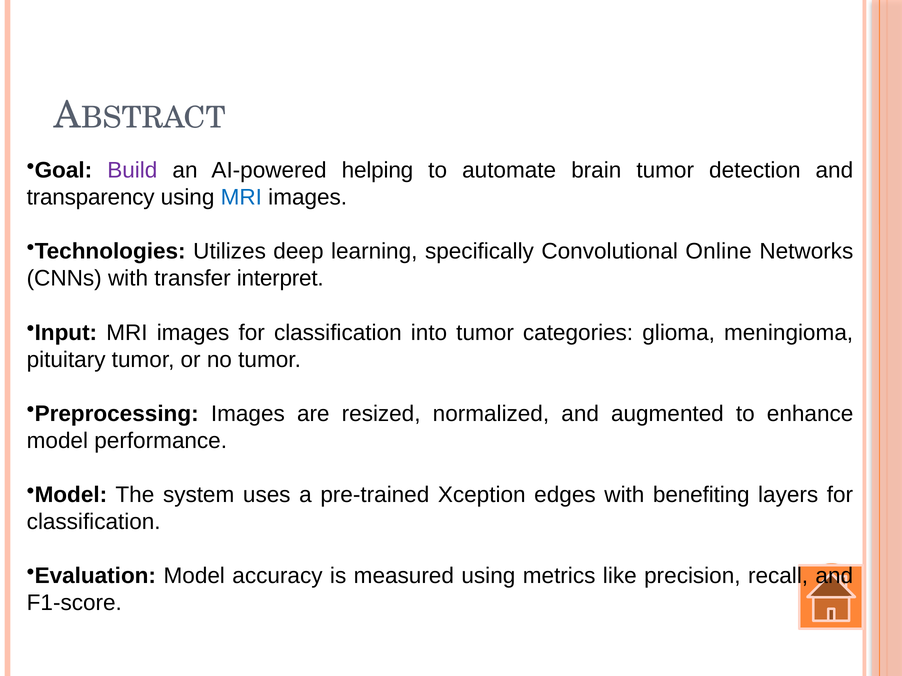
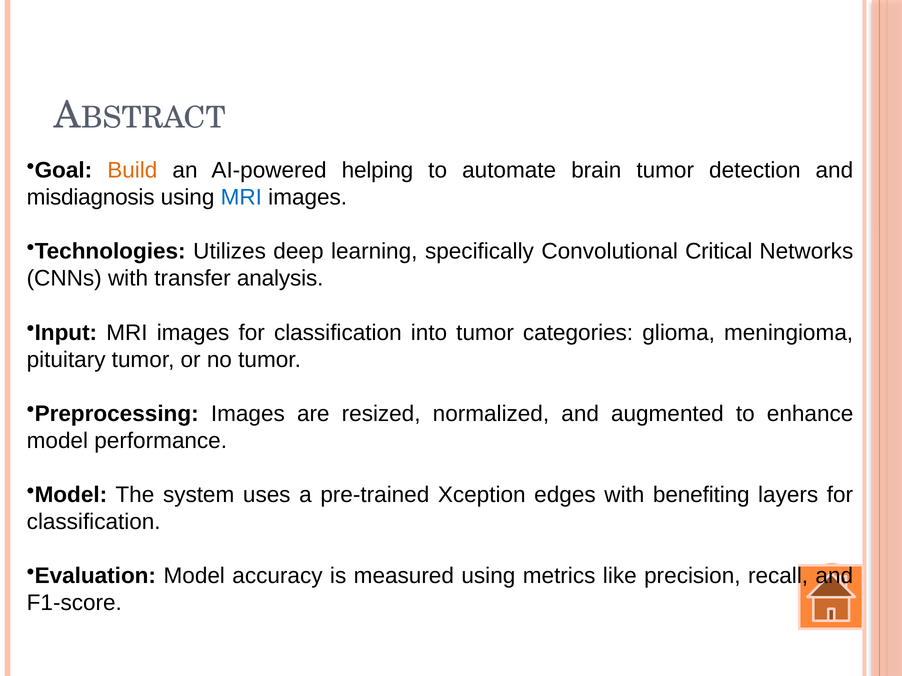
Build colour: purple -> orange
transparency: transparency -> misdiagnosis
Online: Online -> Critical
interpret: interpret -> analysis
